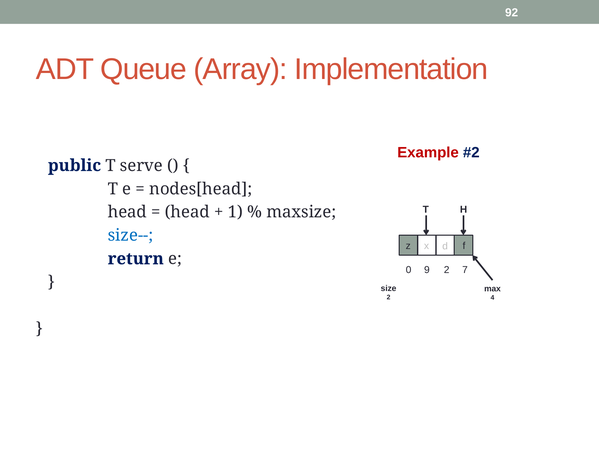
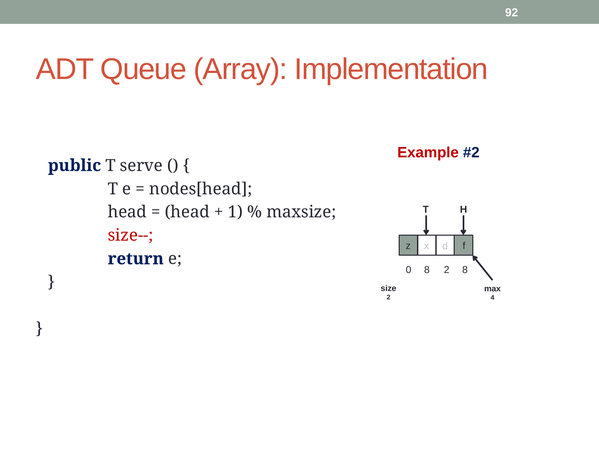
size-- colour: blue -> red
0 9: 9 -> 8
2 7: 7 -> 8
